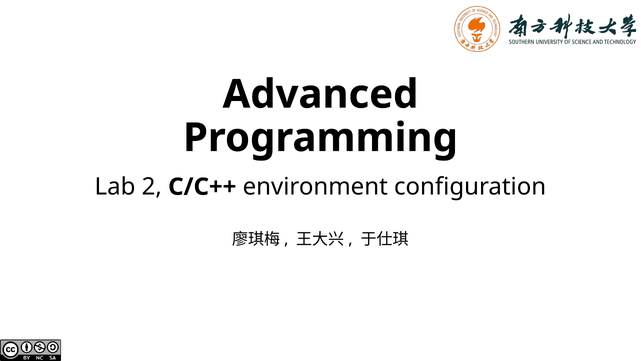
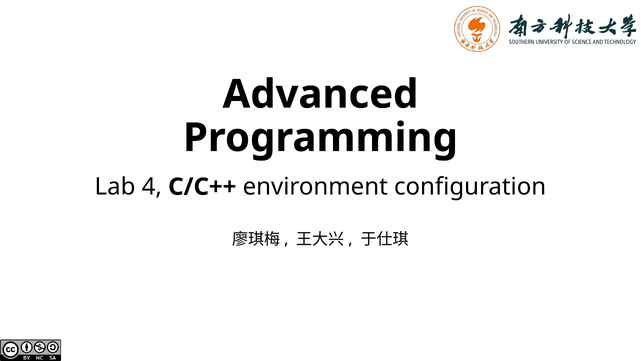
2: 2 -> 4
